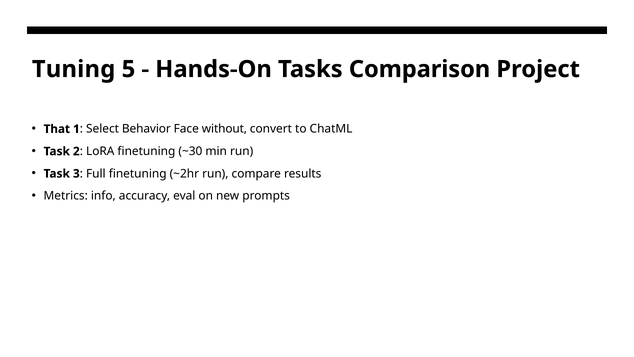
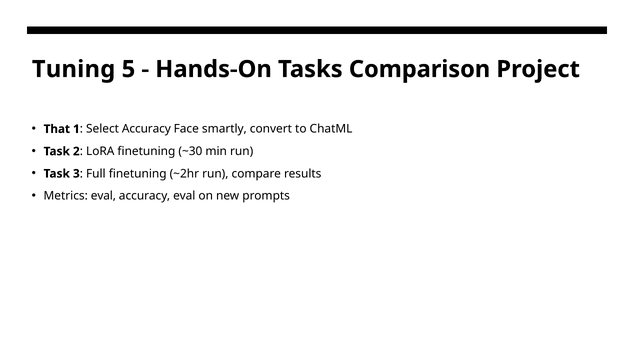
Select Behavior: Behavior -> Accuracy
without: without -> smartly
Metrics info: info -> eval
